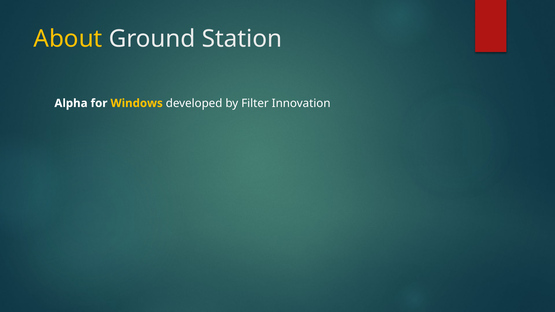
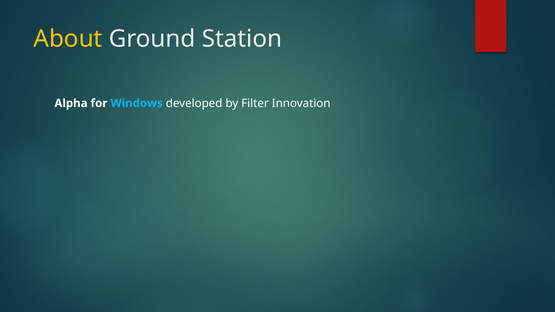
Windows colour: yellow -> light blue
